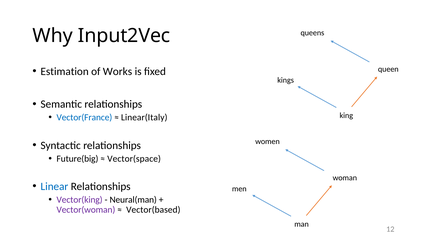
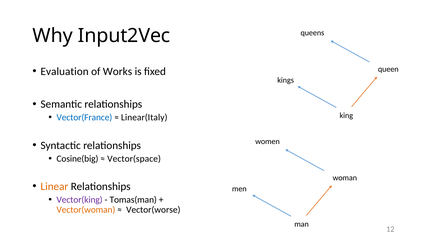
Estimation: Estimation -> Evaluation
Future(big: Future(big -> Cosine(big
Linear colour: blue -> orange
Neural(man: Neural(man -> Tomas(man
Vector(woman colour: purple -> orange
Vector(based: Vector(based -> Vector(worse
